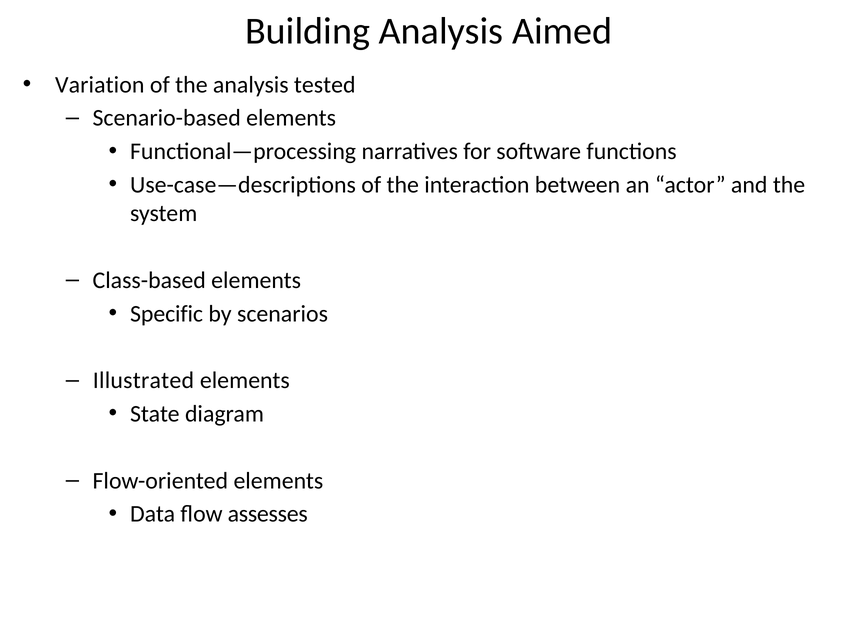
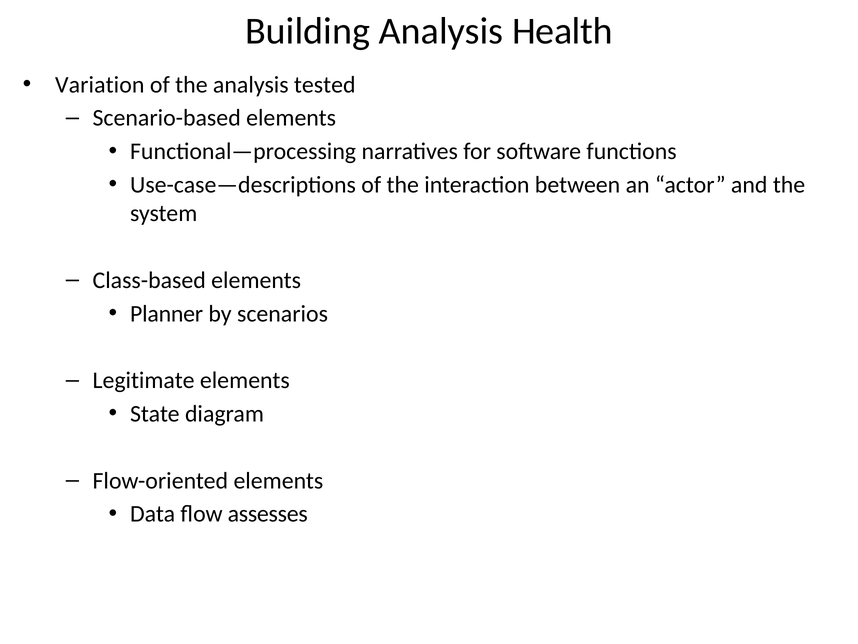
Aimed: Aimed -> Health
Specific: Specific -> Planner
Illustrated: Illustrated -> Legitimate
